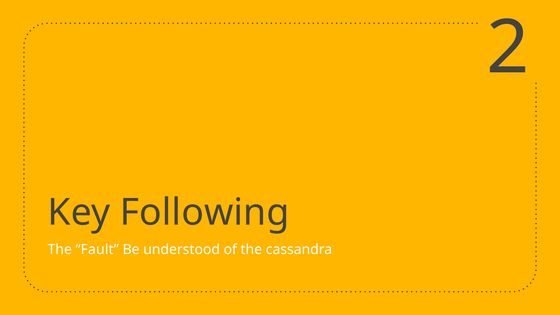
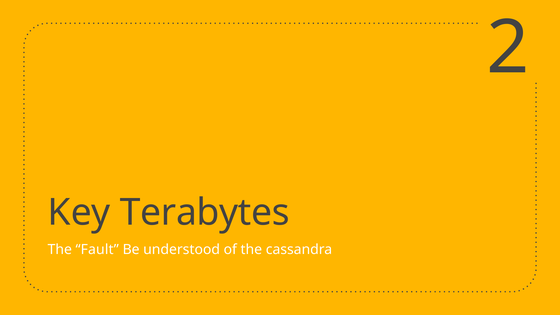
Following: Following -> Terabytes
